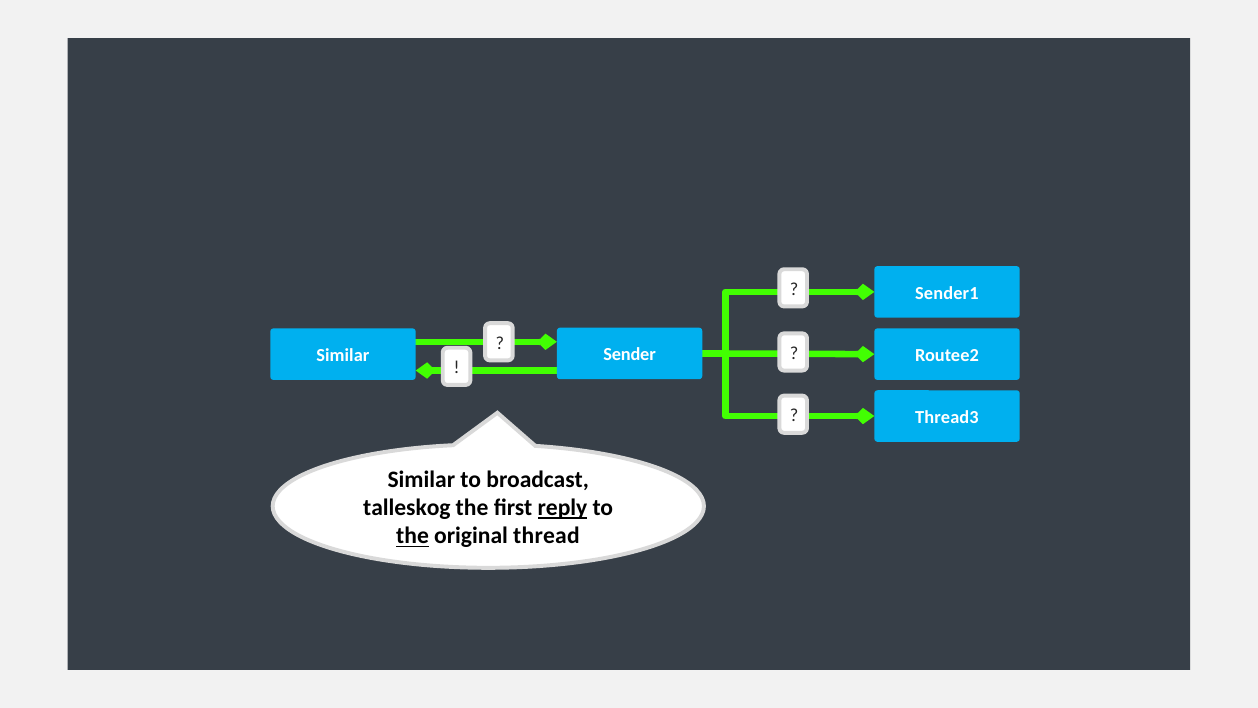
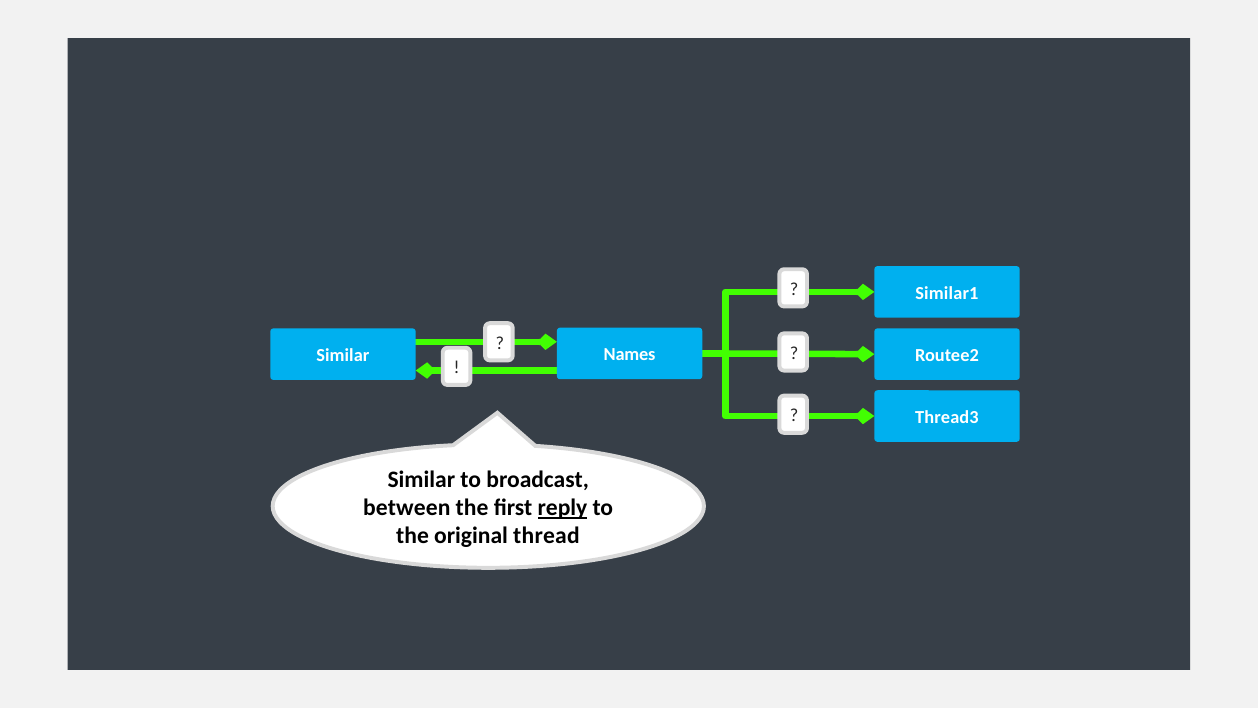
Sender1: Sender1 -> Similar1
Sender: Sender -> Names
talleskog: talleskog -> between
the at (413, 536) underline: present -> none
